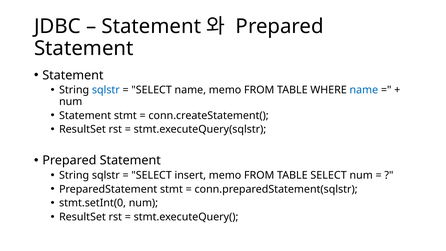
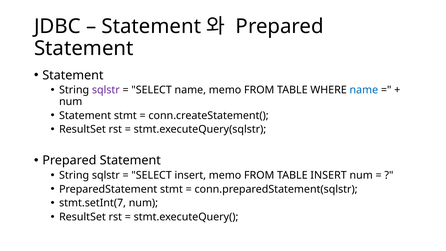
sqlstr at (106, 90) colour: blue -> purple
TABLE SELECT: SELECT -> INSERT
stmt.setInt(0: stmt.setInt(0 -> stmt.setInt(7
